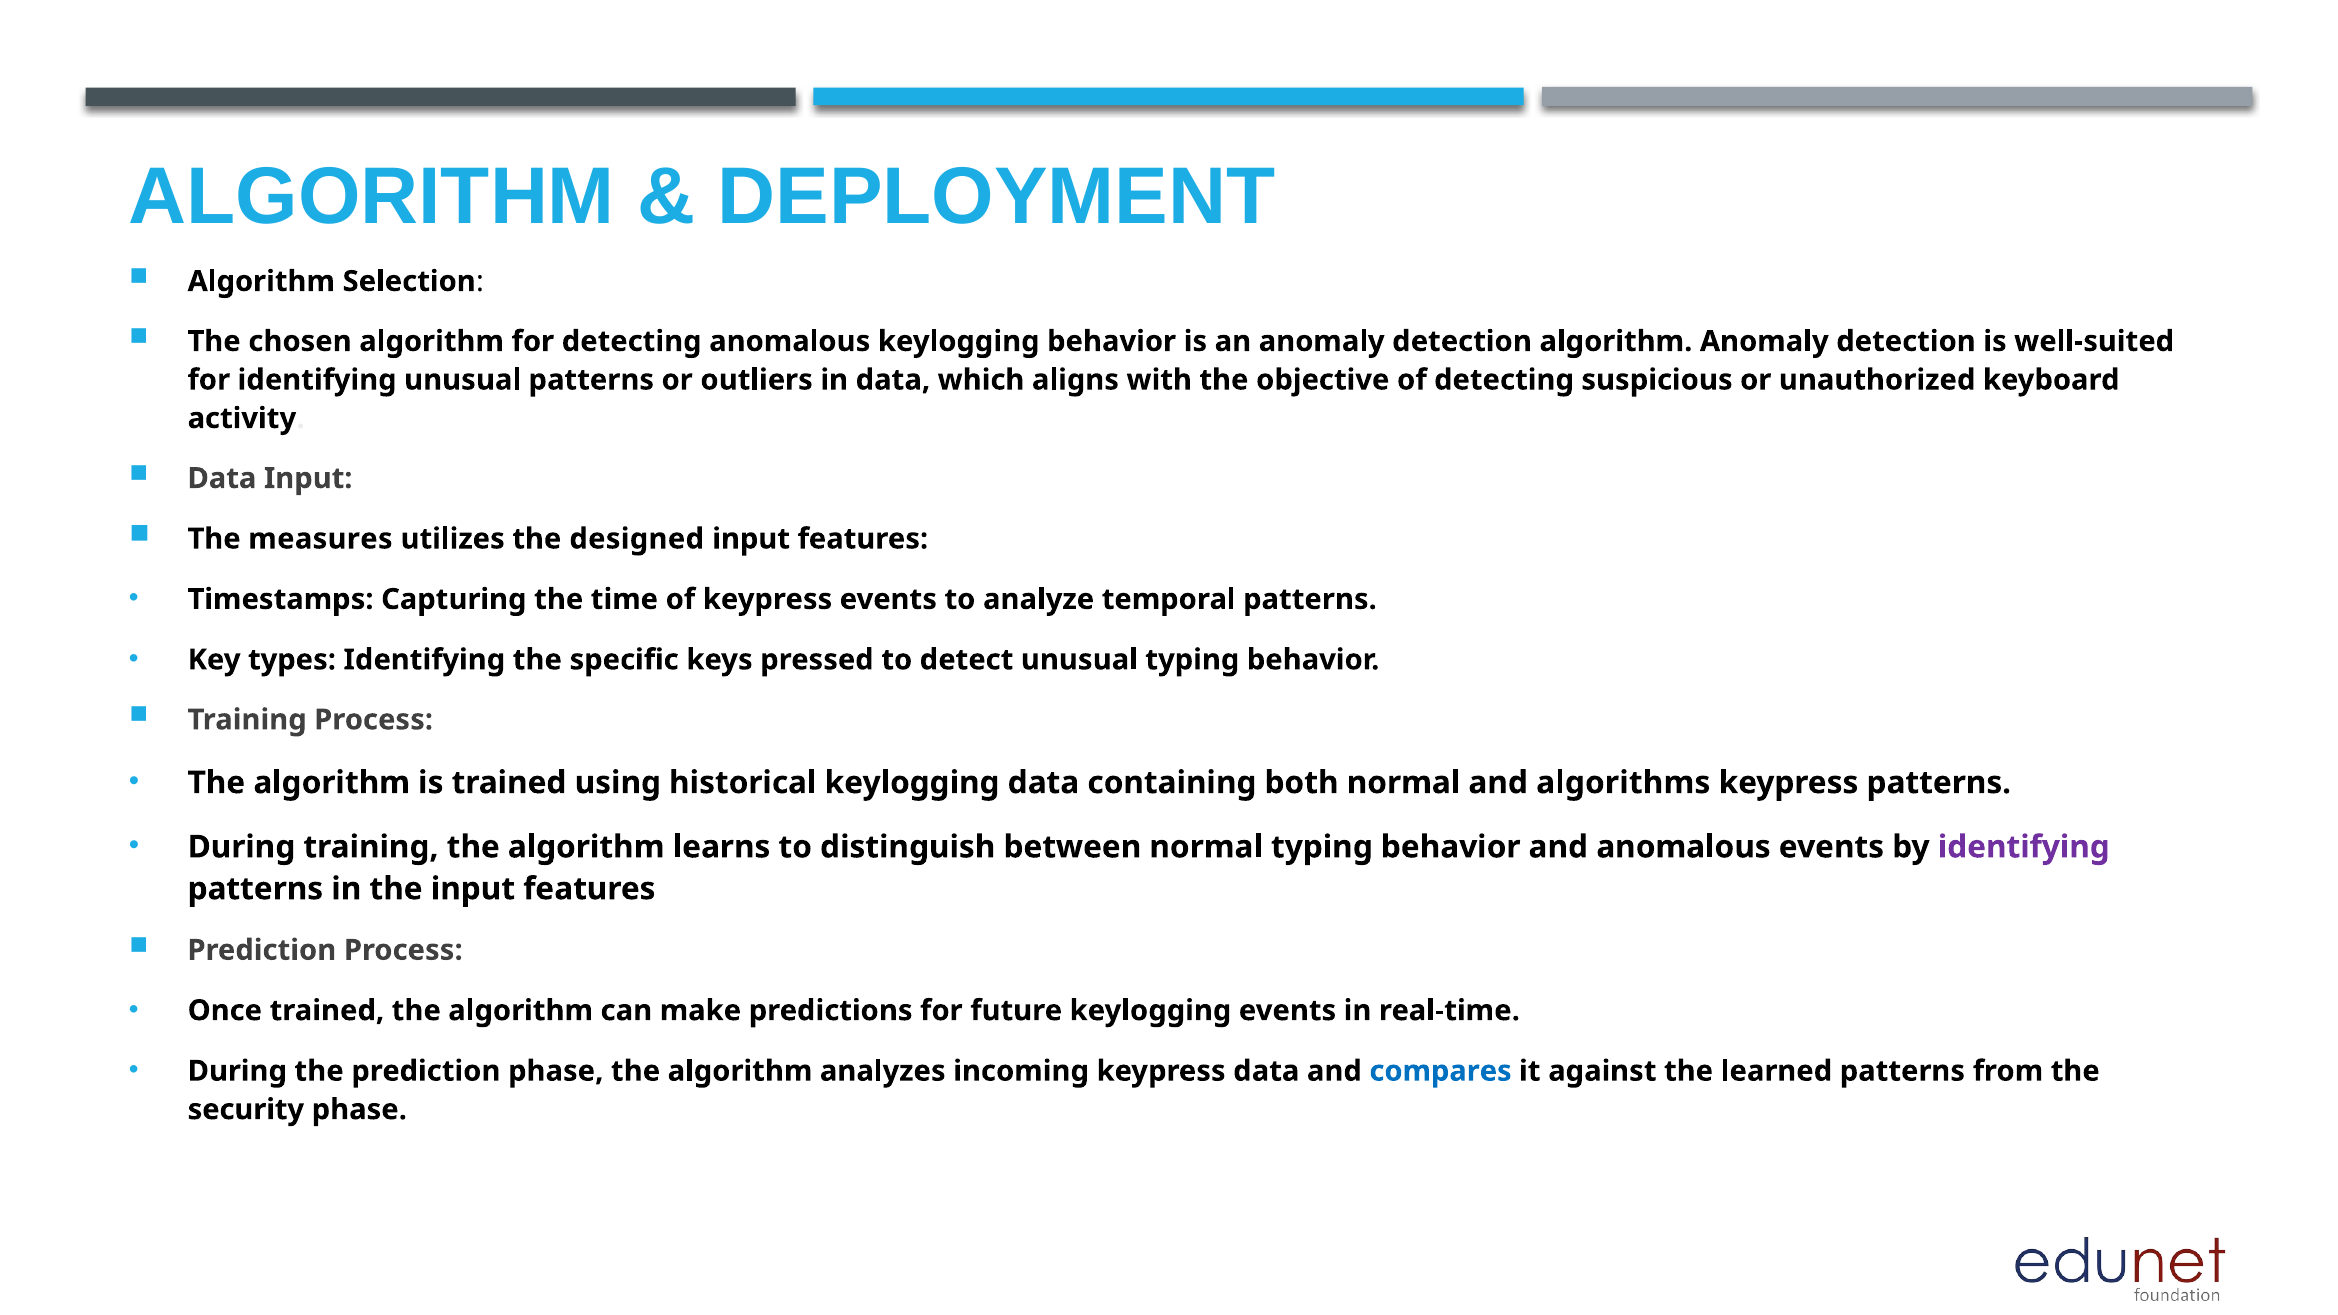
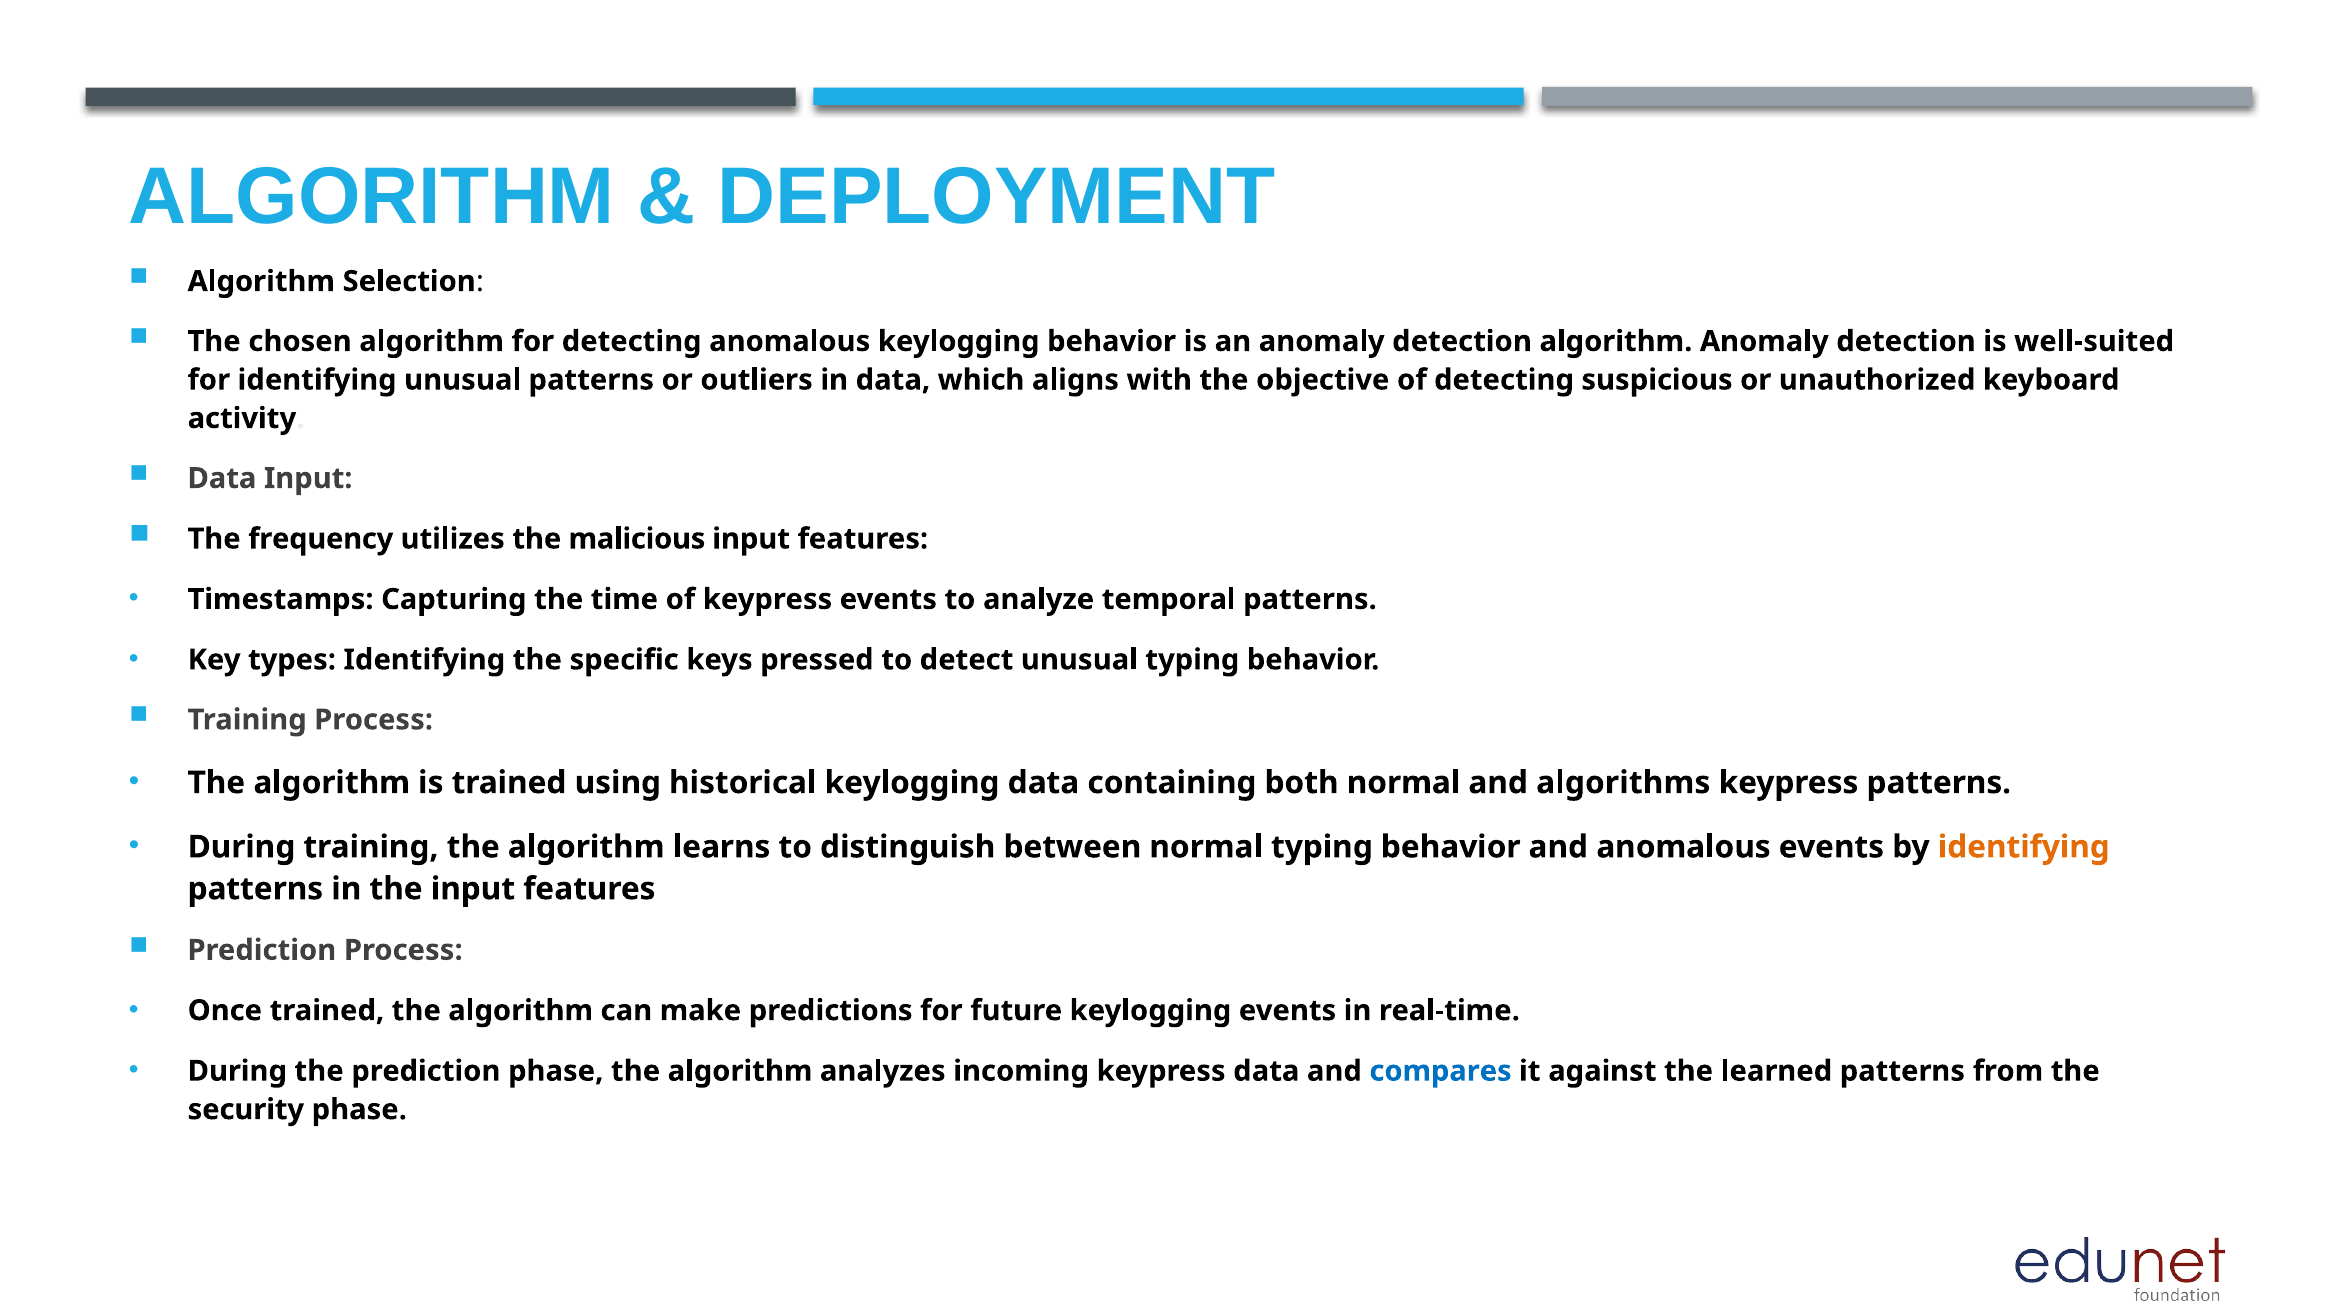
measures: measures -> frequency
designed: designed -> malicious
identifying at (2024, 847) colour: purple -> orange
